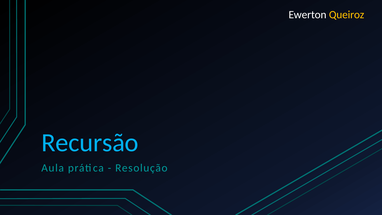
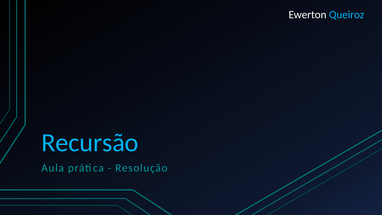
Queiroz colour: yellow -> light blue
